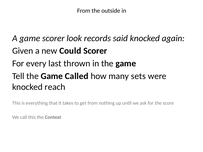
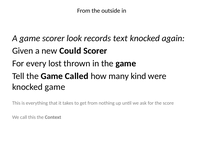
said: said -> text
last: last -> lost
sets: sets -> kind
knocked reach: reach -> game
